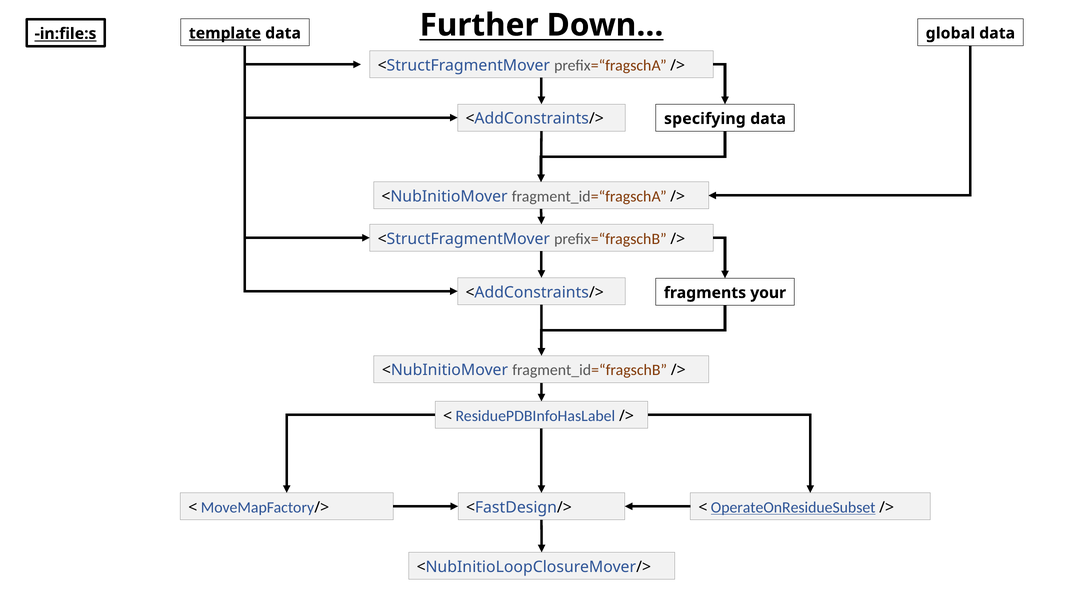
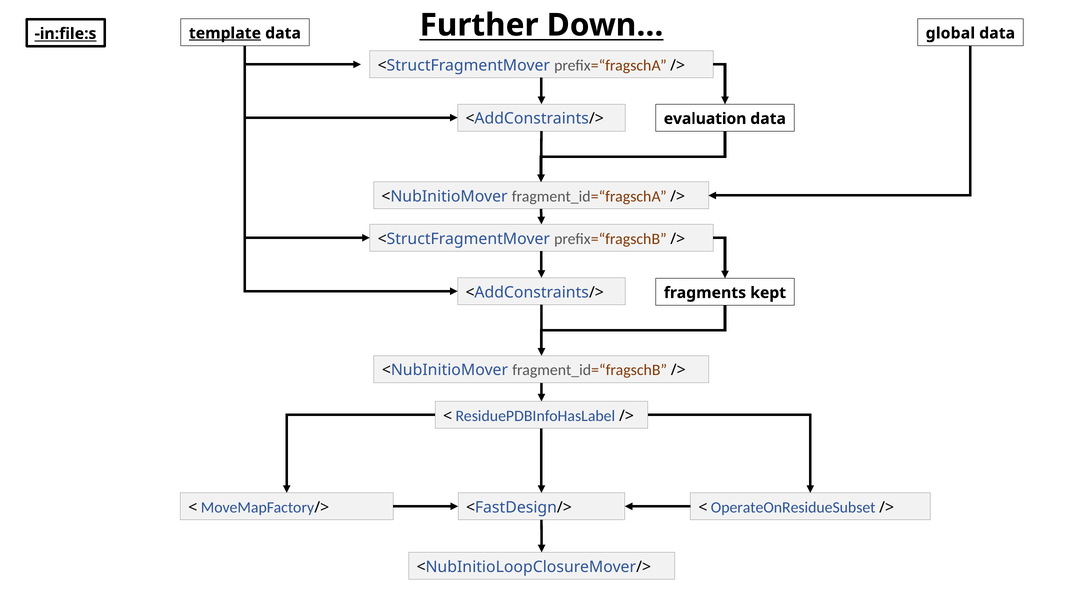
specifying: specifying -> evaluation
your: your -> kept
OperateOnResidueSubset underline: present -> none
